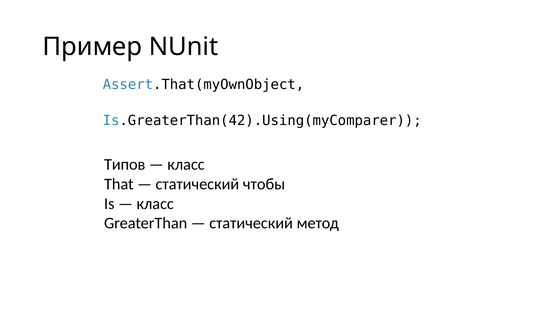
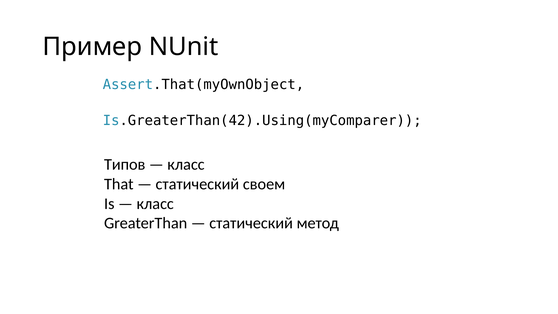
чтобы: чтобы -> своем
